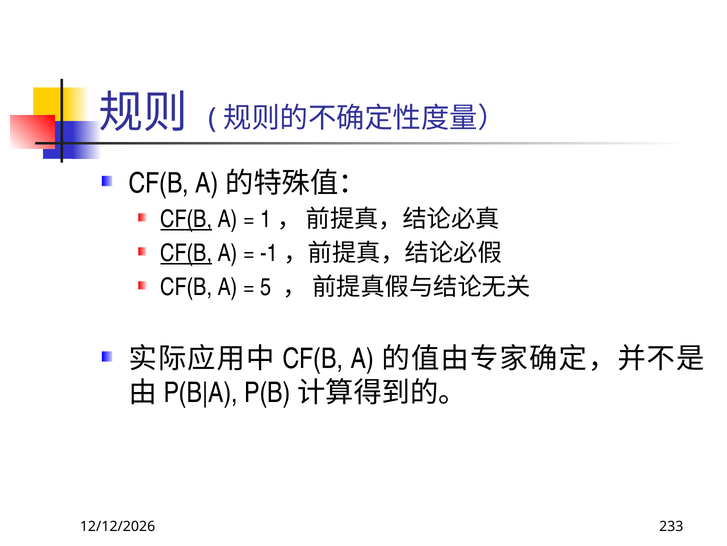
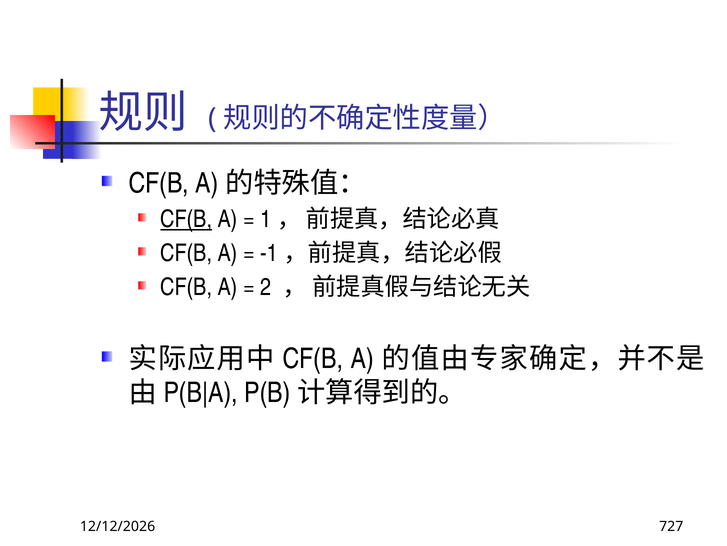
CF(B at (186, 253) underline: present -> none
5: 5 -> 2
233: 233 -> 727
